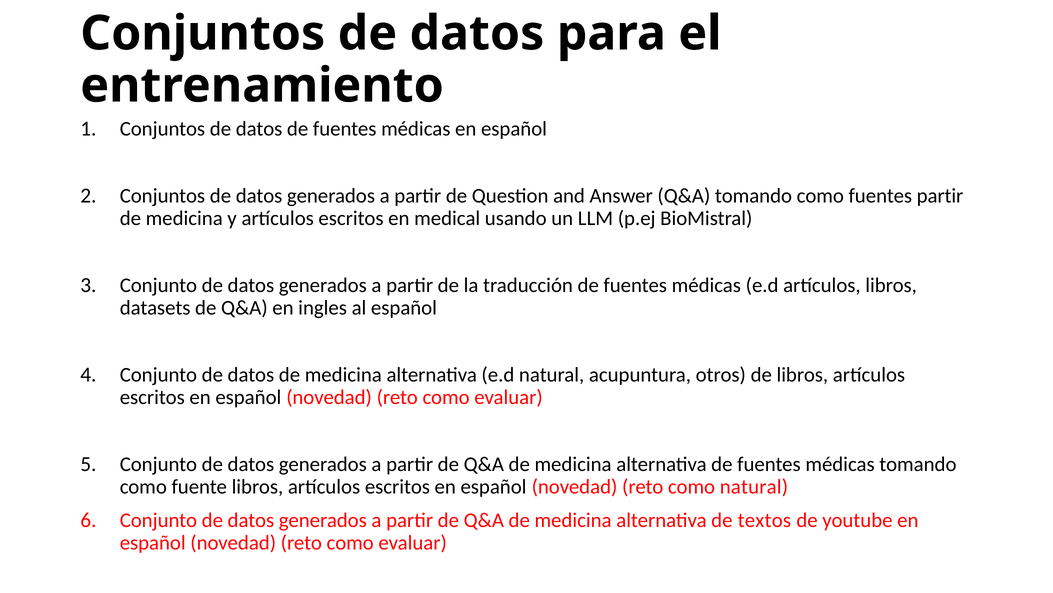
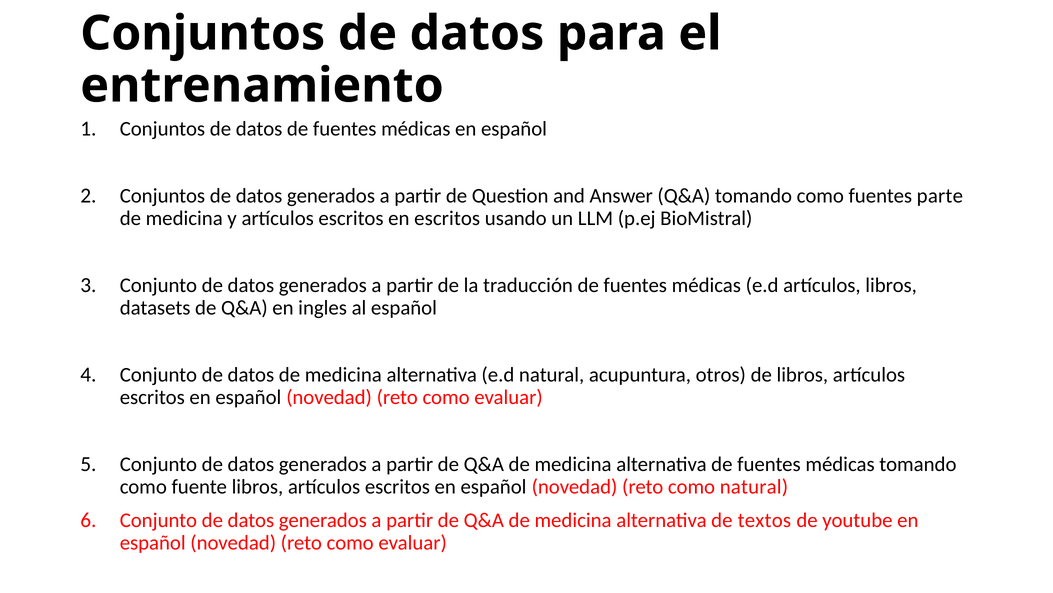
fuentes partir: partir -> parte
en medical: medical -> escritos
